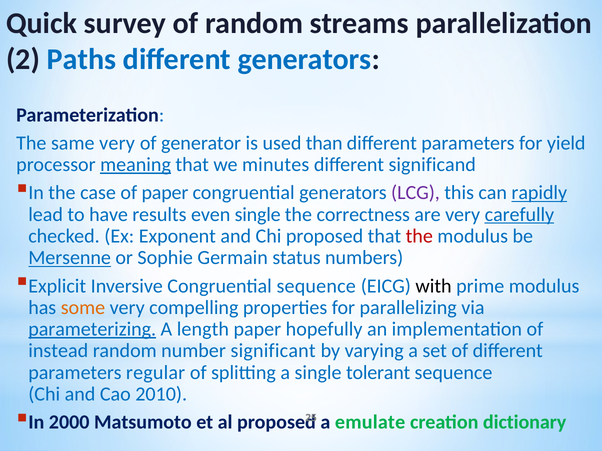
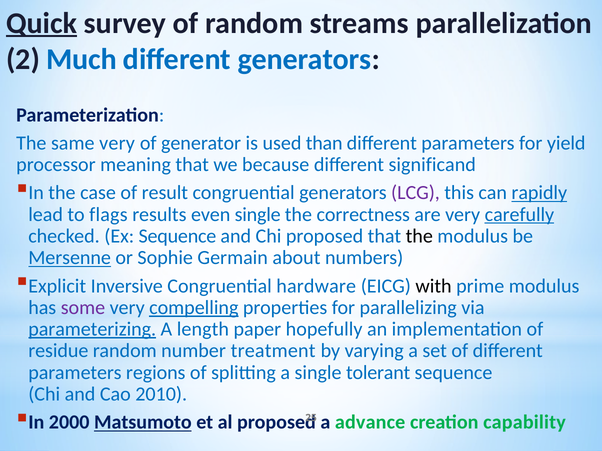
Quick underline: none -> present
Paths: Paths -> Much
meaning underline: present -> none
minutes: minutes -> because
of paper: paper -> result
have: have -> flags
Ex Exponent: Exponent -> Sequence
the at (419, 236) colour: red -> black
status: status -> about
Congruential sequence: sequence -> hardware
some colour: orange -> purple
compelling underline: none -> present
instead: instead -> residue
significant: significant -> treatment
regular: regular -> regions
Matsumoto underline: none -> present
emulate: emulate -> advance
dictionary: dictionary -> capability
